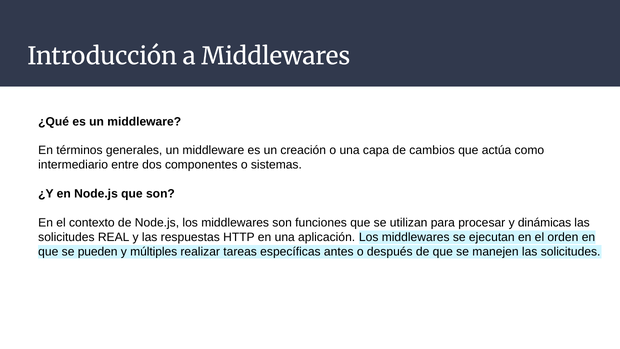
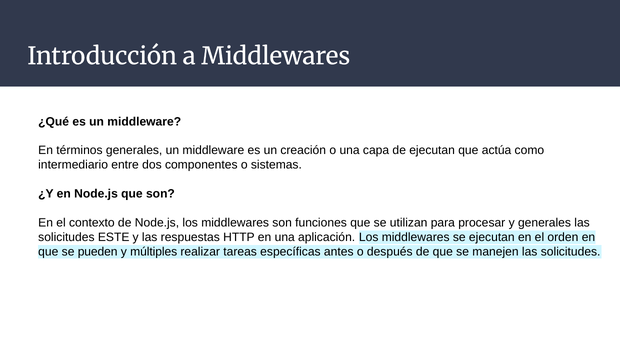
de cambios: cambios -> ejecutan
y dinámicas: dinámicas -> generales
REAL: REAL -> ESTE
